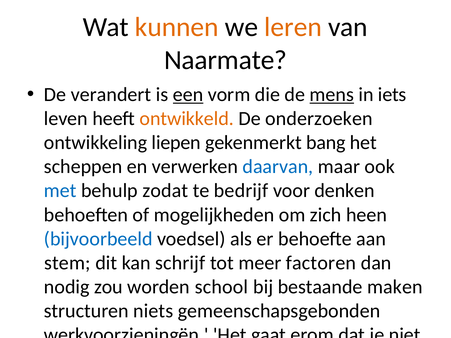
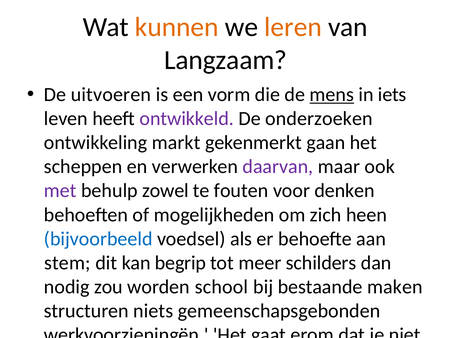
Naarmate: Naarmate -> Langzaam
verandert: verandert -> uitvoeren
een underline: present -> none
ontwikkeld colour: orange -> purple
liepen: liepen -> markt
bang: bang -> gaan
daarvan colour: blue -> purple
met colour: blue -> purple
behulp zodat: zodat -> zowel
bedrijf: bedrijf -> fouten
kan schrijf: schrijf -> begrip
factoren: factoren -> schilders
